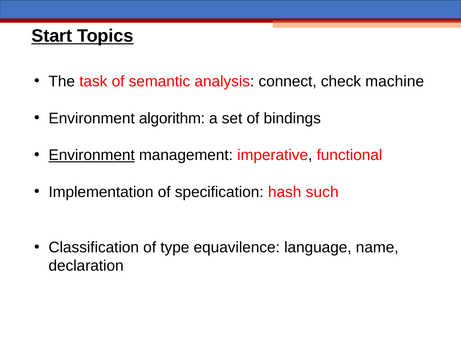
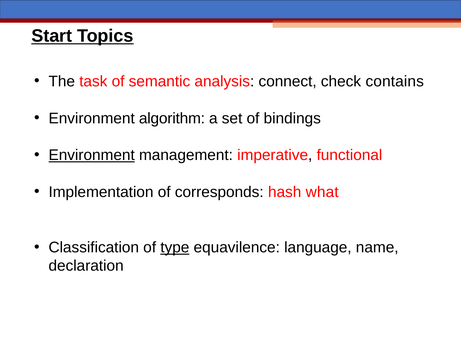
machine: machine -> contains
specification: specification -> corresponds
such: such -> what
type underline: none -> present
